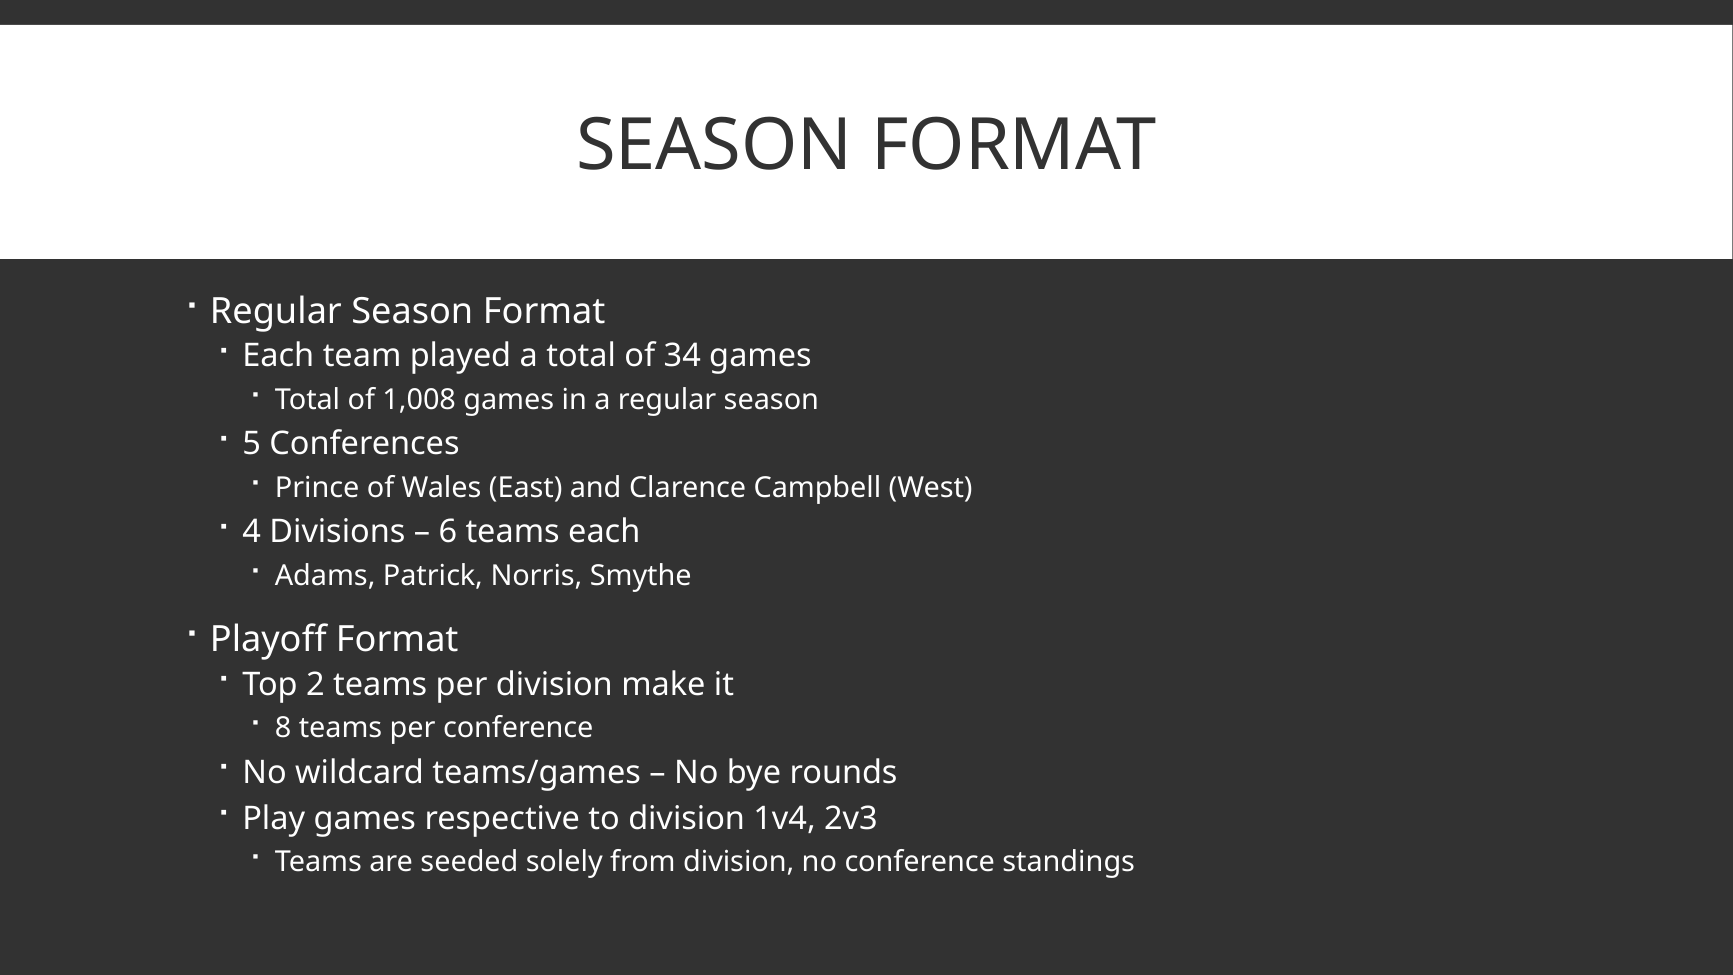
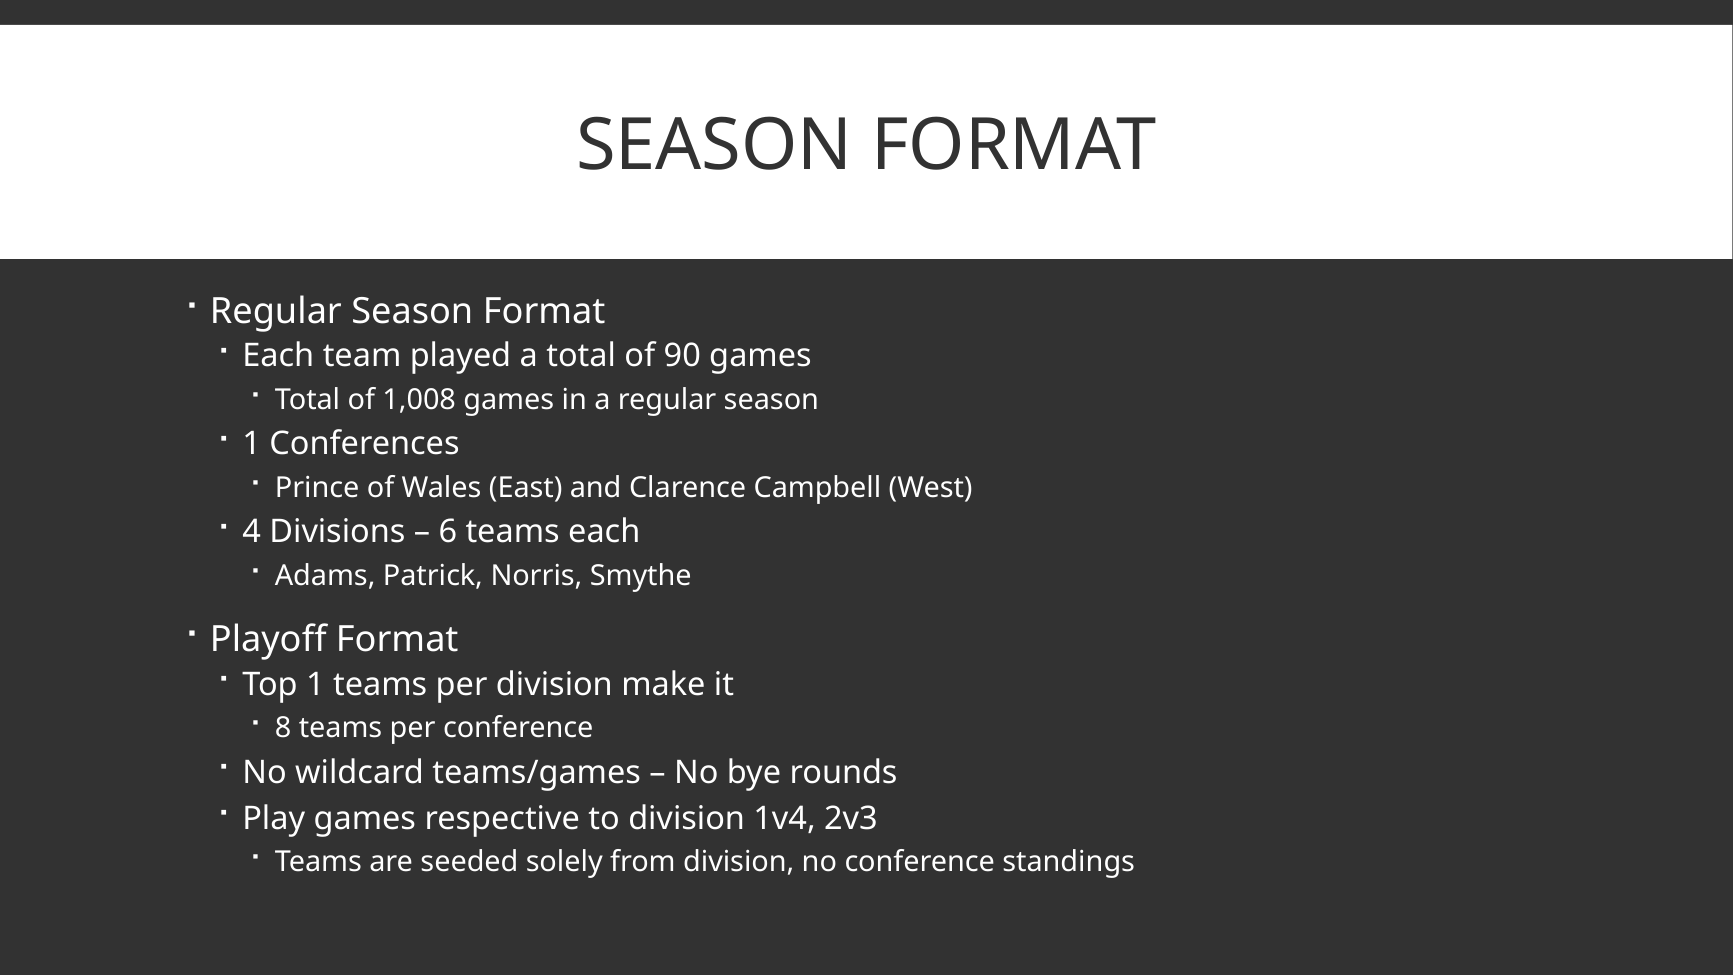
34: 34 -> 90
5 at (252, 444): 5 -> 1
Top 2: 2 -> 1
